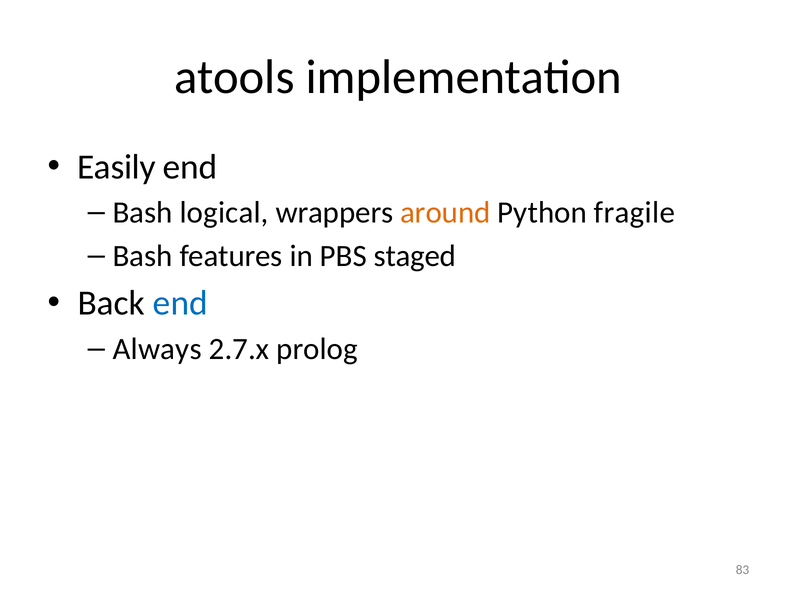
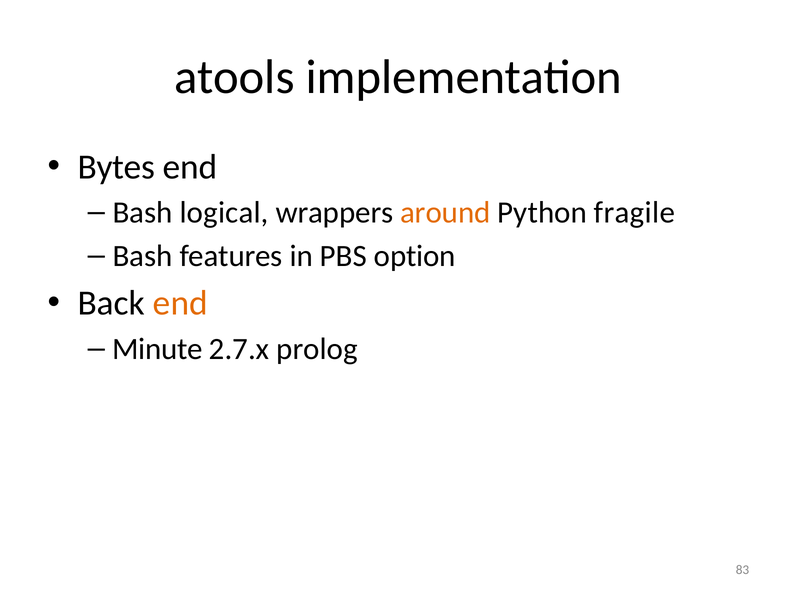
Easily: Easily -> Bytes
staged: staged -> option
end at (180, 304) colour: blue -> orange
Always: Always -> Minute
